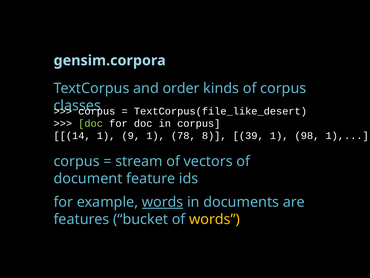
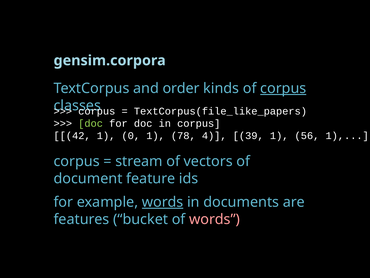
corpus at (283, 88) underline: none -> present
TextCorpus(file_like_desert: TextCorpus(file_like_desert -> TextCorpus(file_like_papers
14: 14 -> 42
9: 9 -> 0
8: 8 -> 4
98: 98 -> 56
words at (215, 219) colour: yellow -> pink
